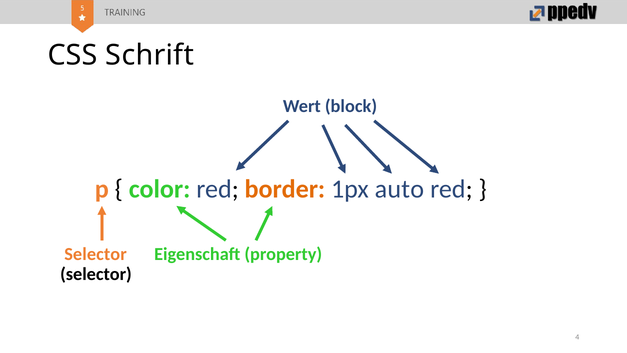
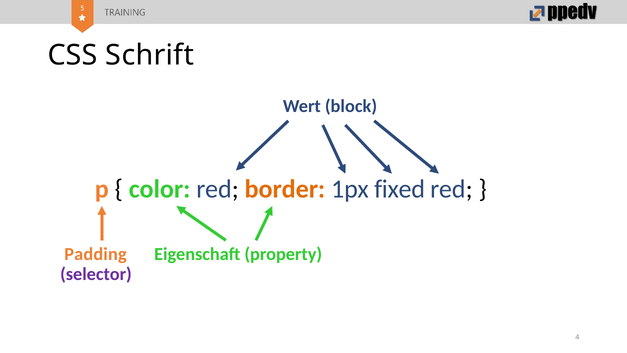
auto: auto -> fixed
Selector at (96, 254): Selector -> Padding
selector at (96, 274) colour: black -> purple
